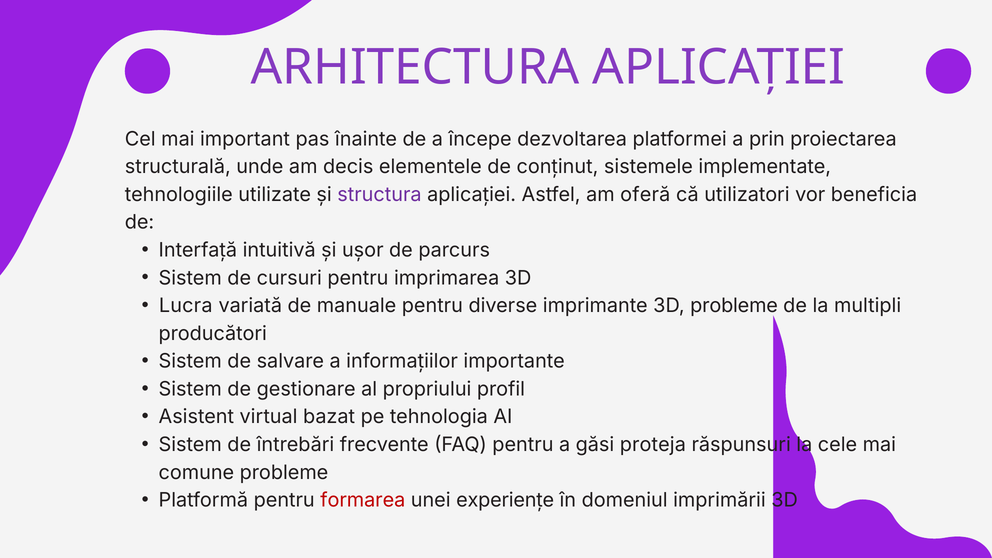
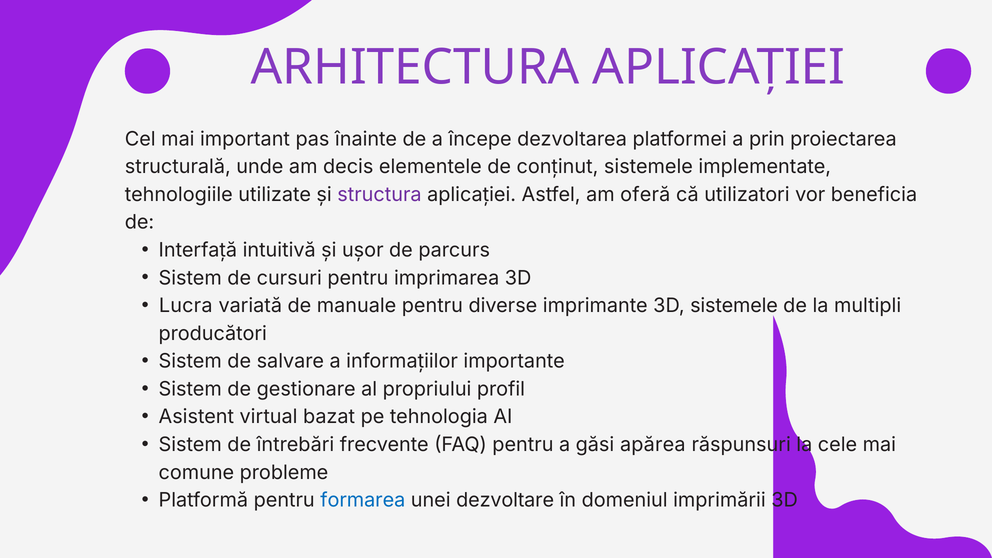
3D probleme: probleme -> sistemele
proteja: proteja -> apărea
formarea colour: red -> blue
experiențe: experiențe -> dezvoltare
